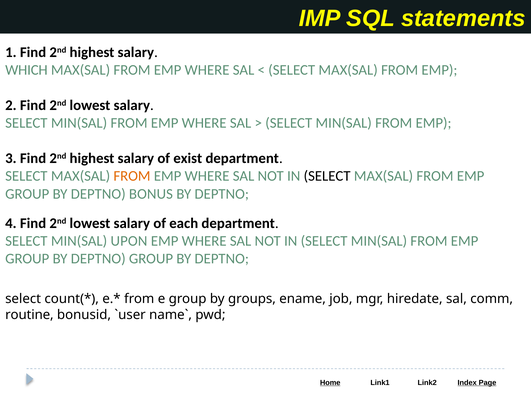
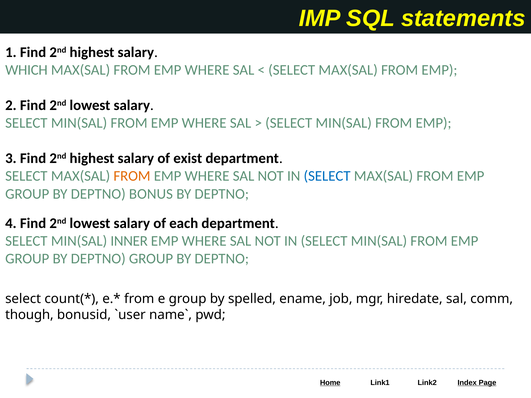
SELECT at (327, 176) colour: black -> blue
UPON: UPON -> INNER
groups: groups -> spelled
routine: routine -> though
